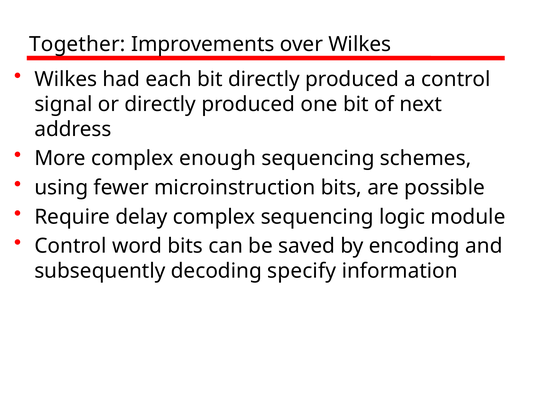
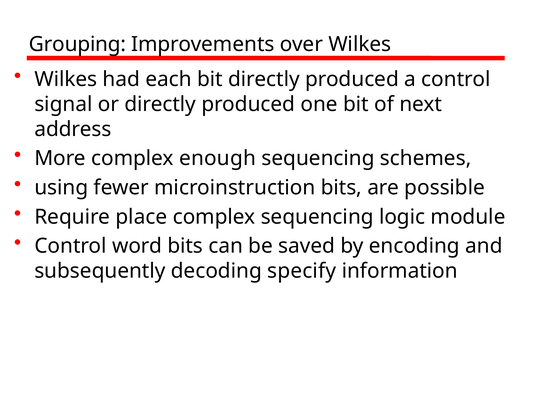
Together: Together -> Grouping
delay: delay -> place
